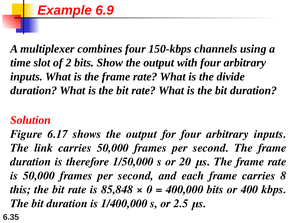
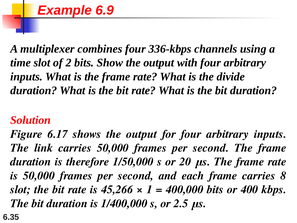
150-kbps: 150-kbps -> 336-kbps
this at (21, 189): this -> slot
85,848: 85,848 -> 45,266
0: 0 -> 1
